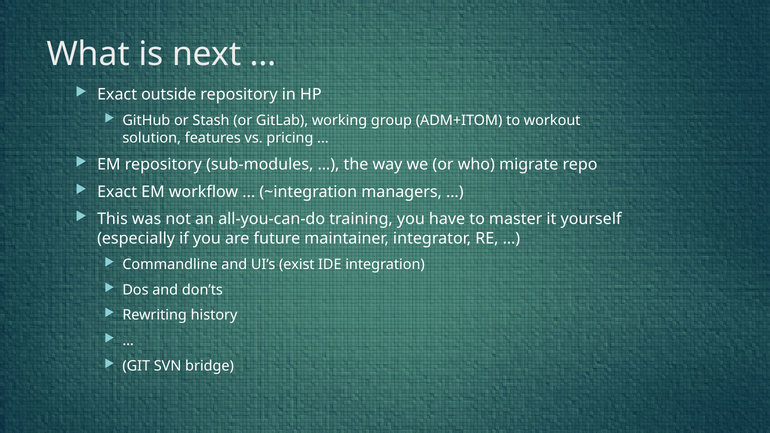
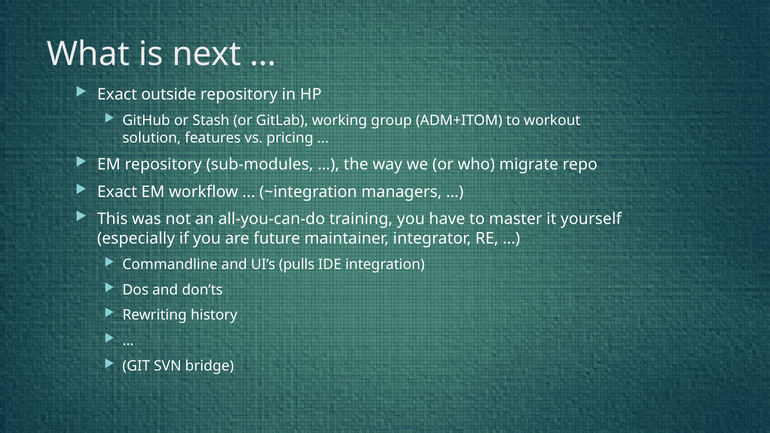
exist: exist -> pulls
